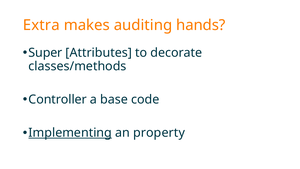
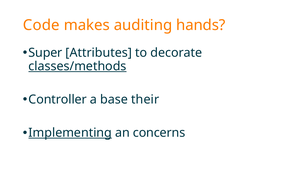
Extra: Extra -> Code
classes/methods underline: none -> present
code: code -> their
property: property -> concerns
